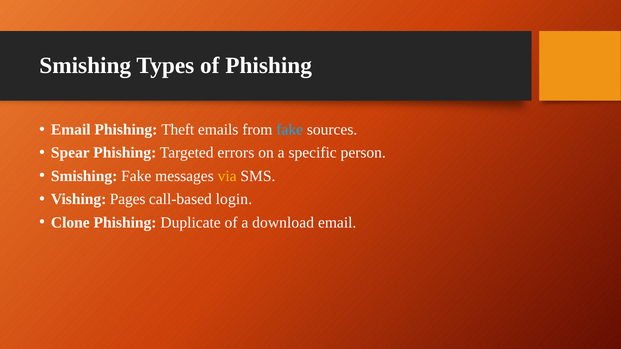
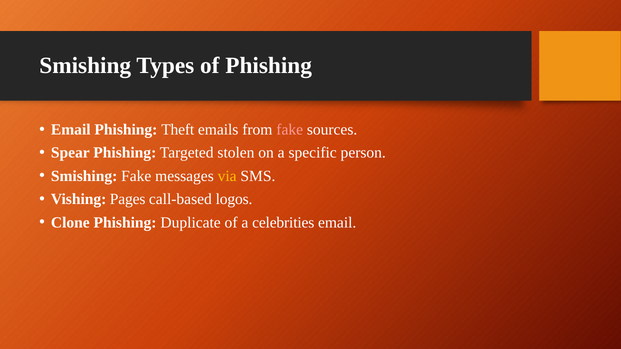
fake at (290, 130) colour: light blue -> pink
errors: errors -> stolen
login: login -> logos
download: download -> celebrities
